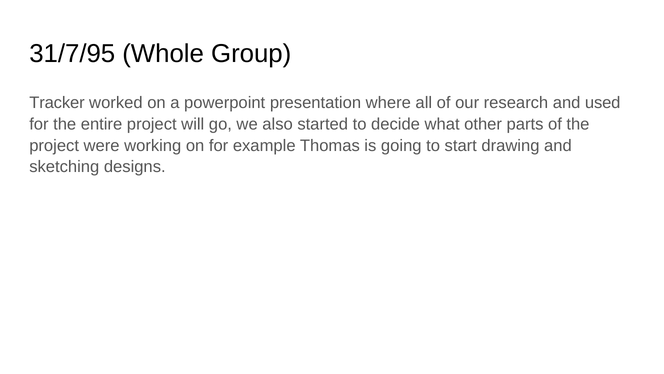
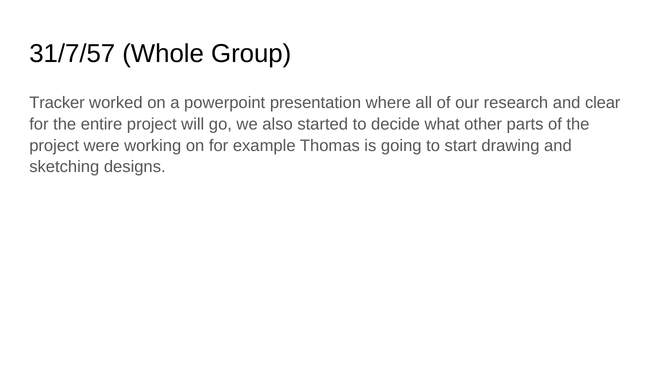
31/7/95: 31/7/95 -> 31/7/57
used: used -> clear
